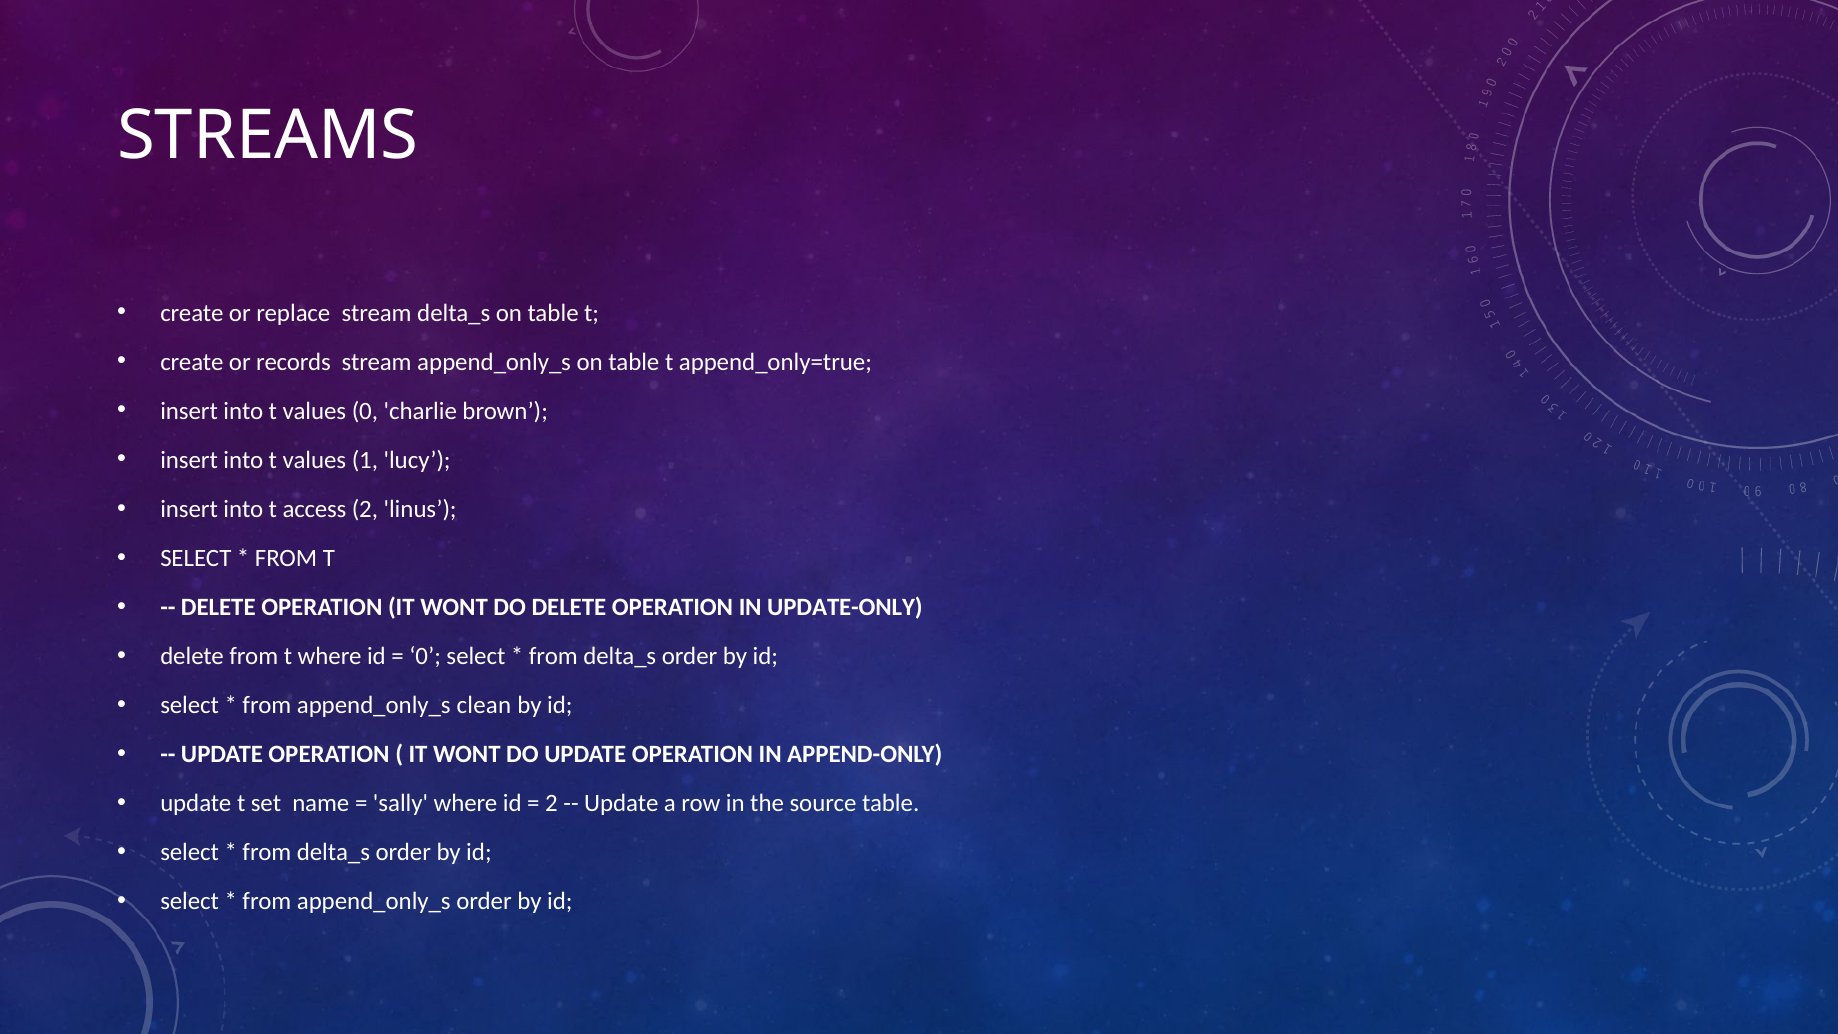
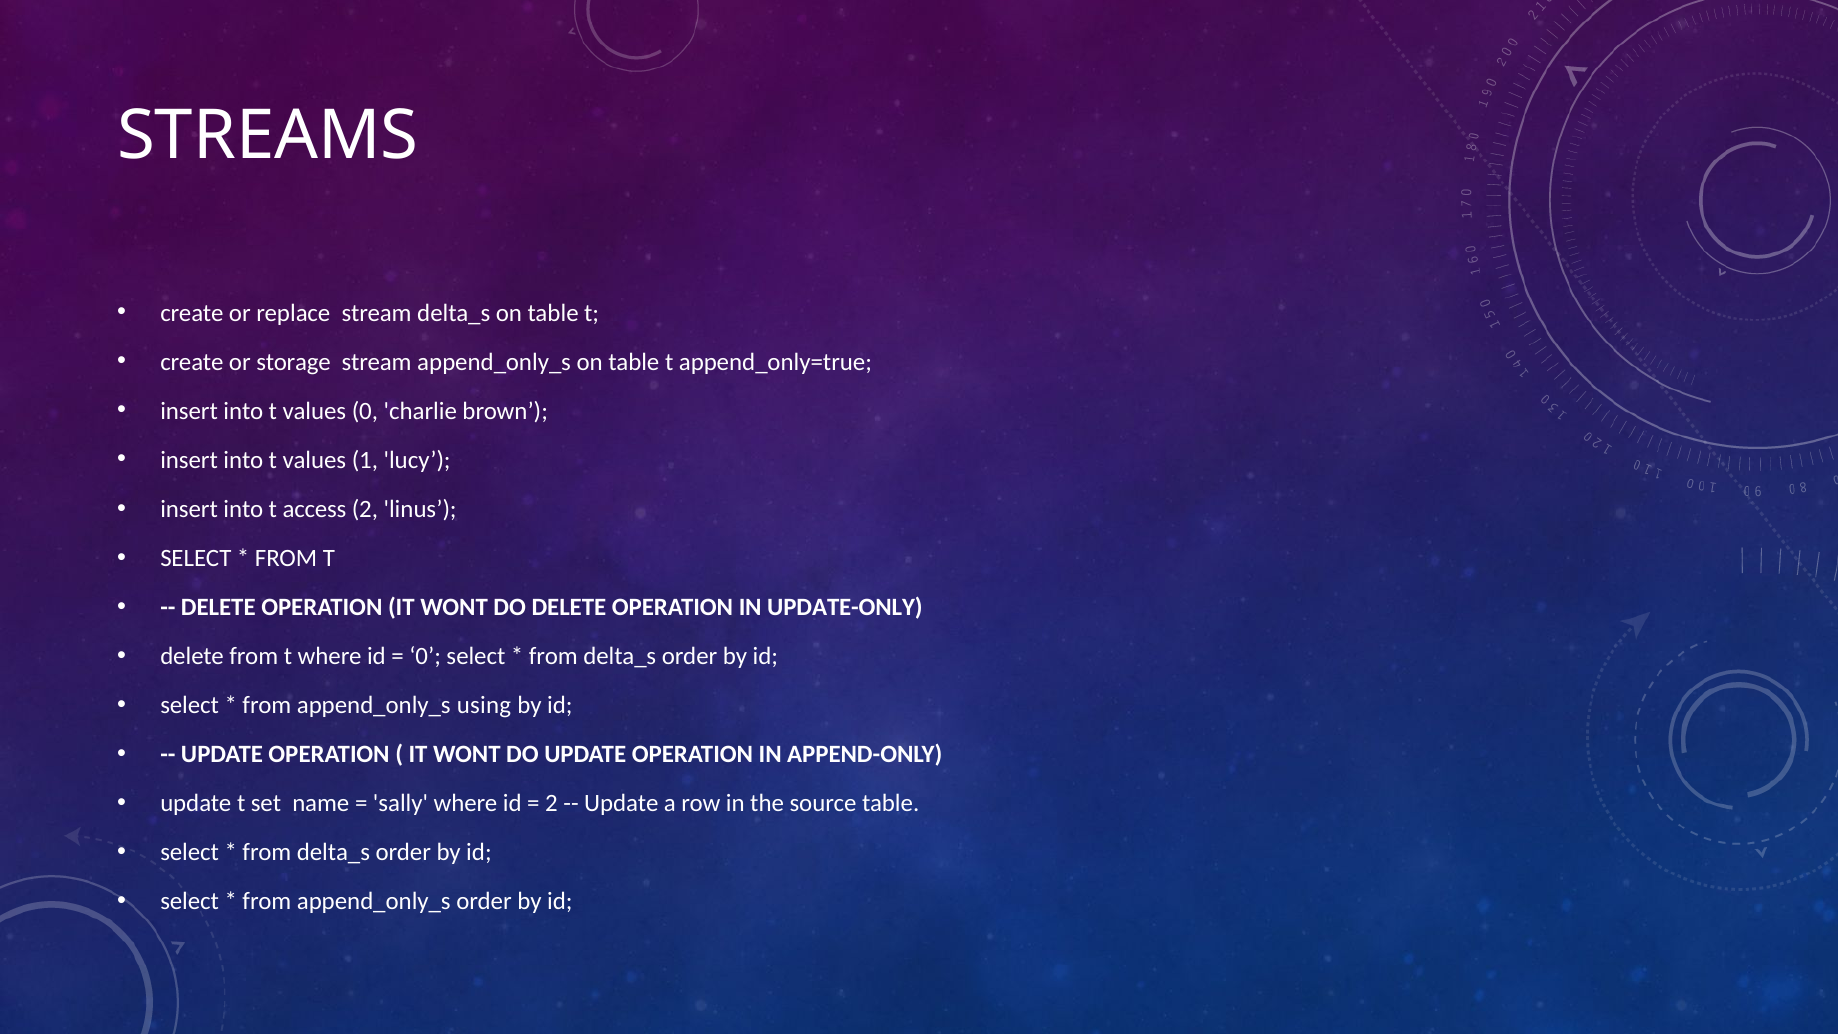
records: records -> storage
clean: clean -> using
